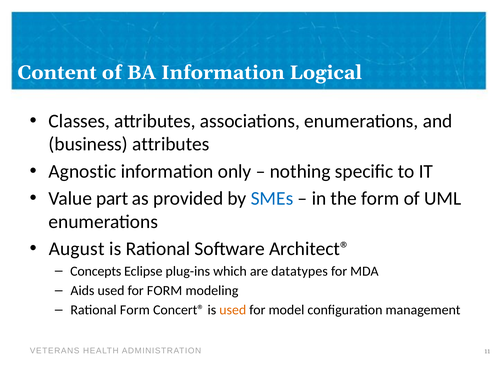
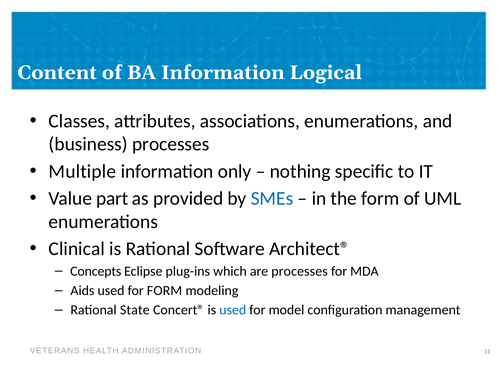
business attributes: attributes -> processes
Agnostic: Agnostic -> Multiple
August: August -> Clinical
are datatypes: datatypes -> processes
Rational Form: Form -> State
used at (233, 310) colour: orange -> blue
